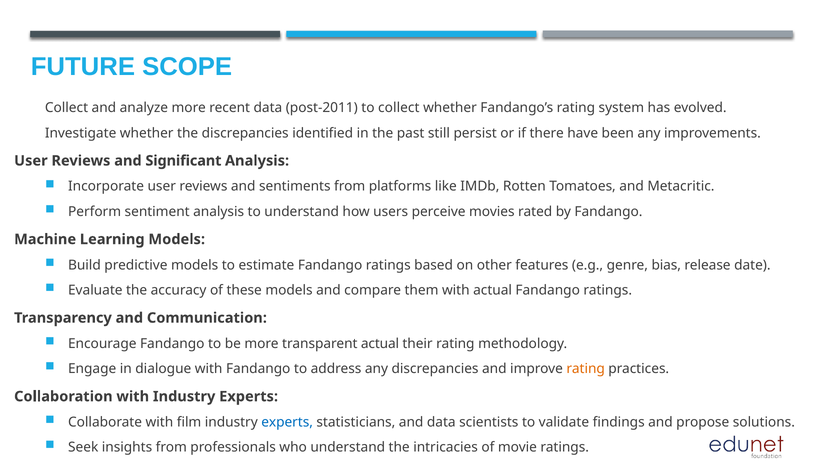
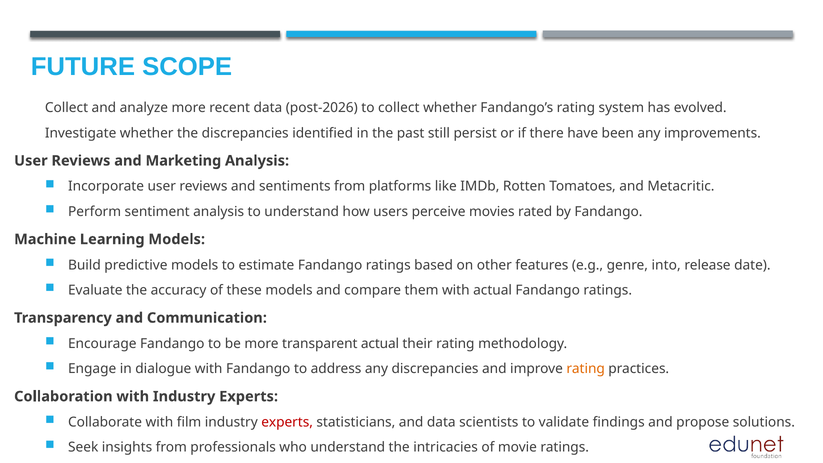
post-2011: post-2011 -> post-2026
Significant: Significant -> Marketing
bias: bias -> into
experts at (287, 422) colour: blue -> red
